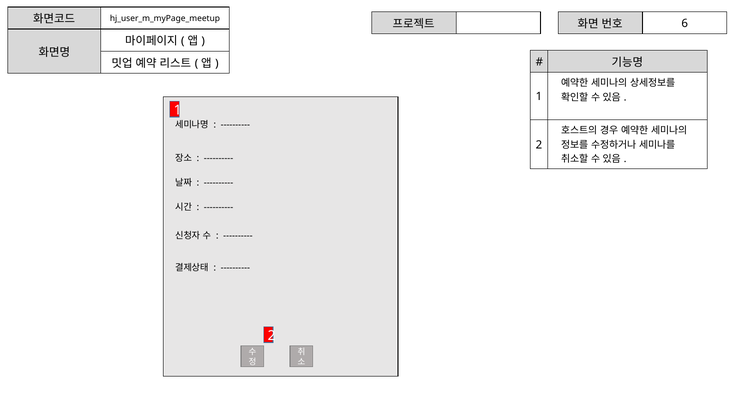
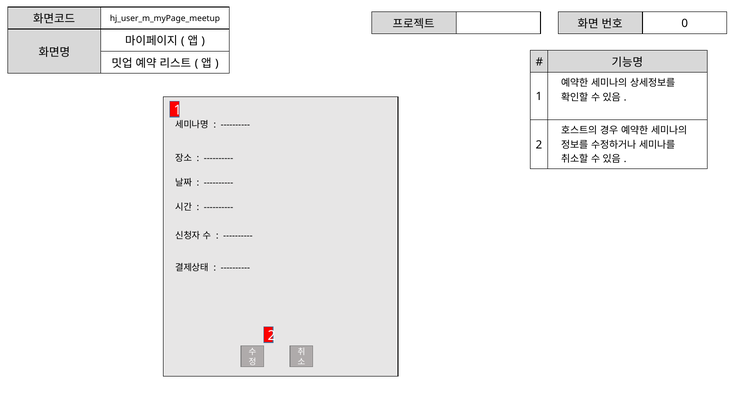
6: 6 -> 0
